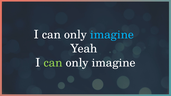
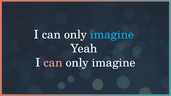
can at (53, 63) colour: light green -> pink
